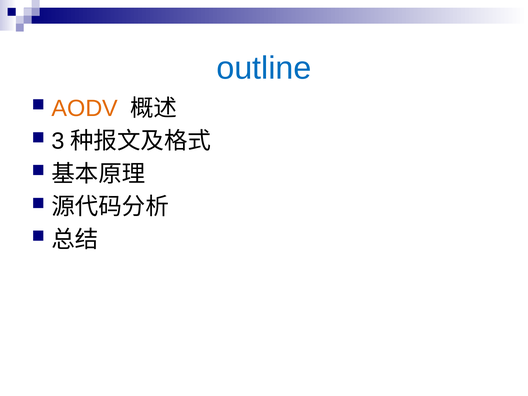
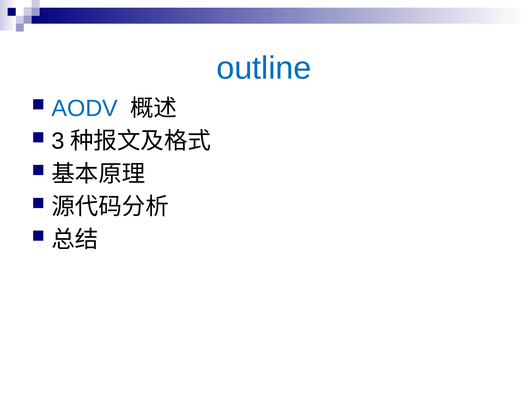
AODV colour: orange -> blue
